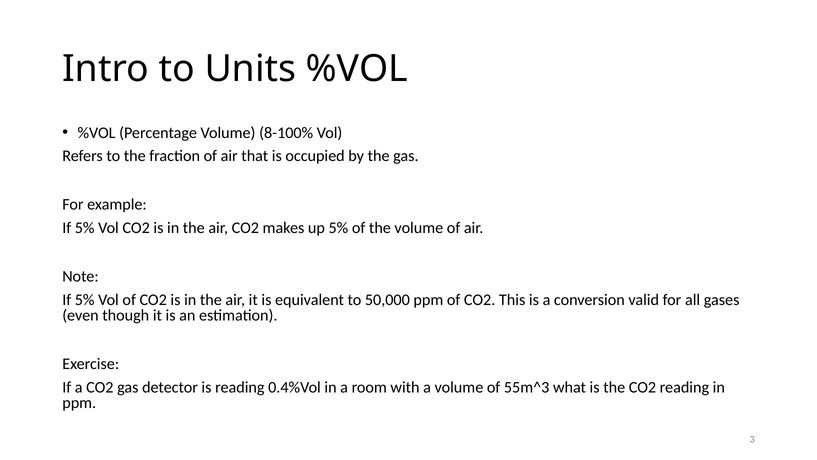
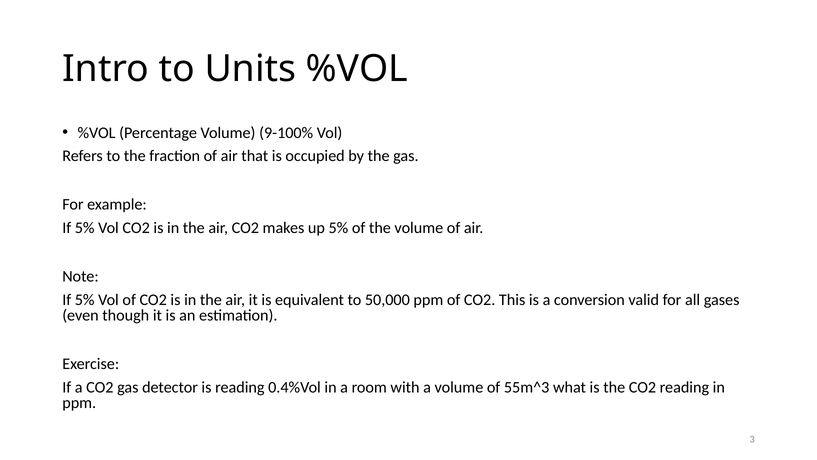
8-100%: 8-100% -> 9-100%
